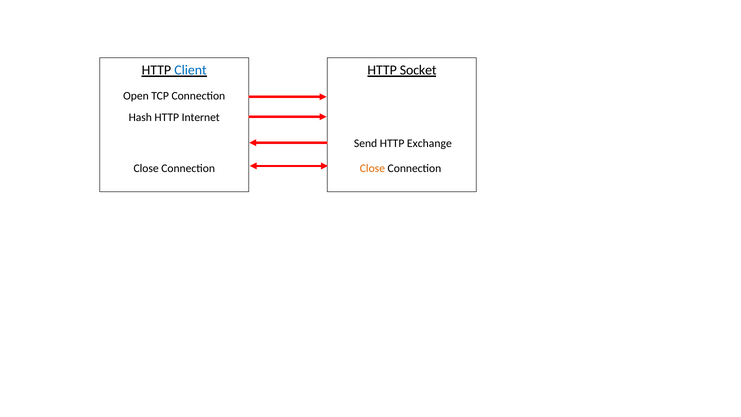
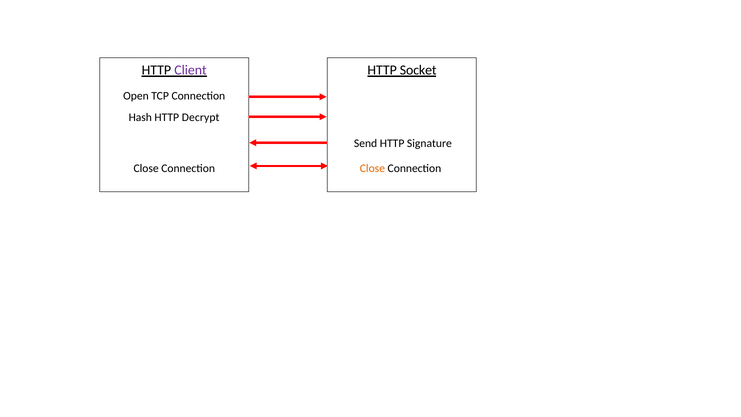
Client colour: blue -> purple
Internet: Internet -> Decrypt
Exchange: Exchange -> Signature
